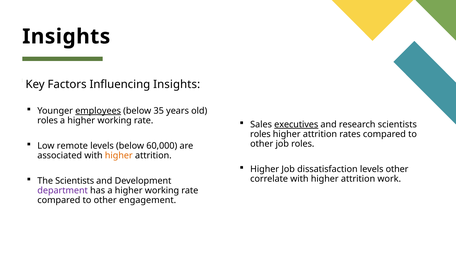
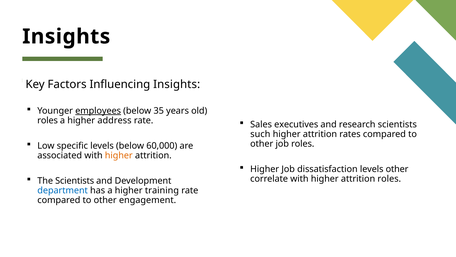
working at (115, 120): working -> address
executives underline: present -> none
roles at (260, 134): roles -> such
remote: remote -> specific
attrition work: work -> roles
department colour: purple -> blue
has a higher working: working -> training
